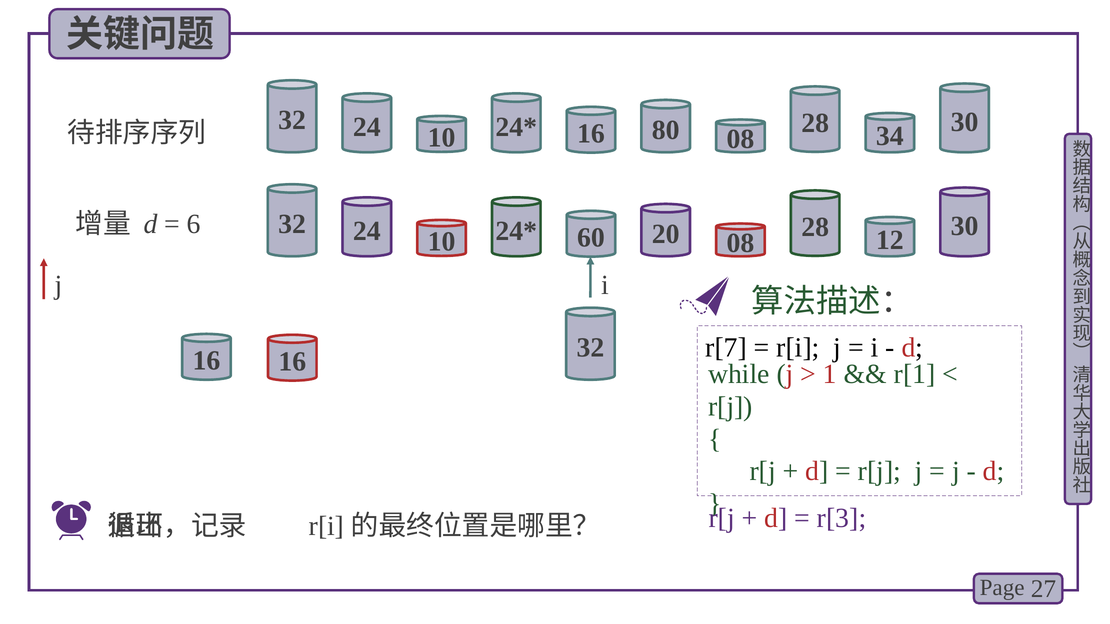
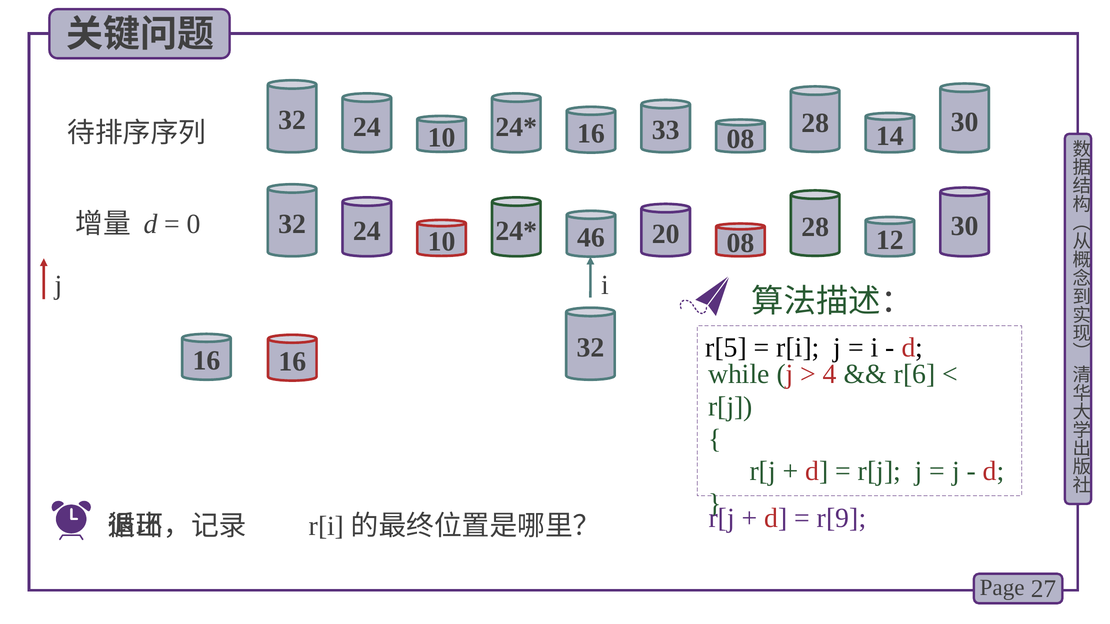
34: 34 -> 14
80: 80 -> 33
60: 60 -> 46
6: 6 -> 0
r[7: r[7 -> r[5
1: 1 -> 4
r[1: r[1 -> r[6
r[3: r[3 -> r[9
